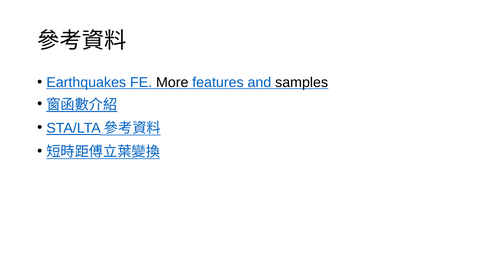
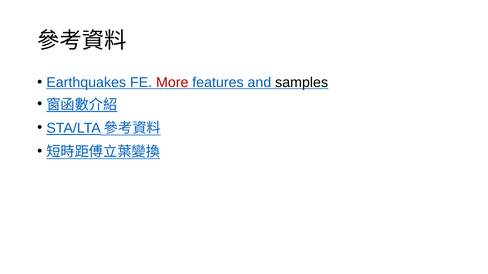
More colour: black -> red
